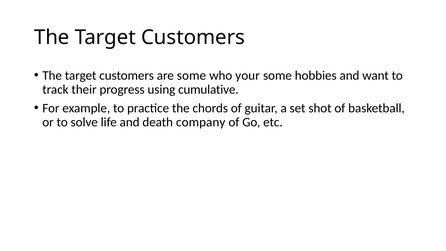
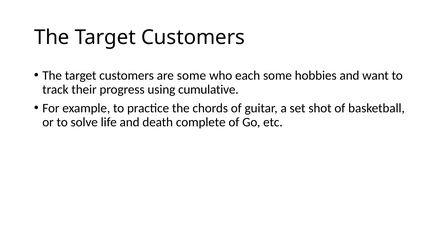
your: your -> each
company: company -> complete
